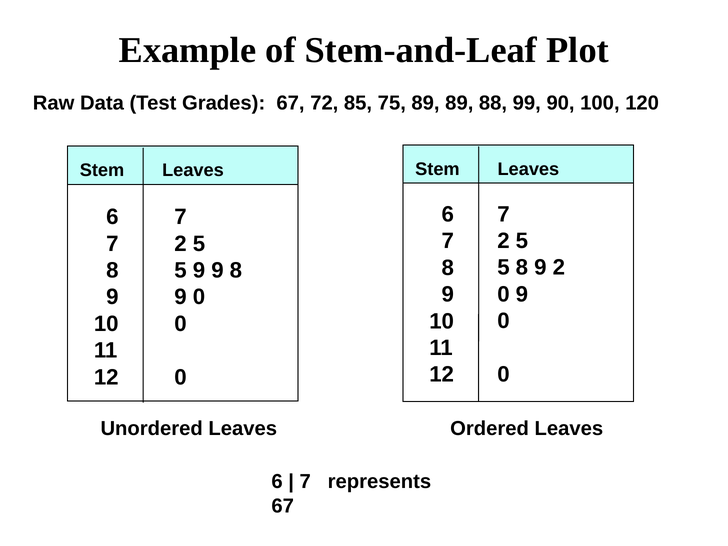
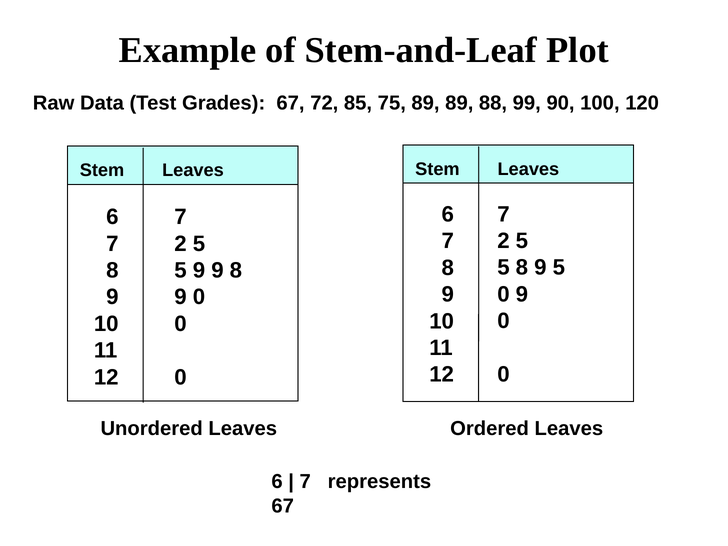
9 2: 2 -> 5
